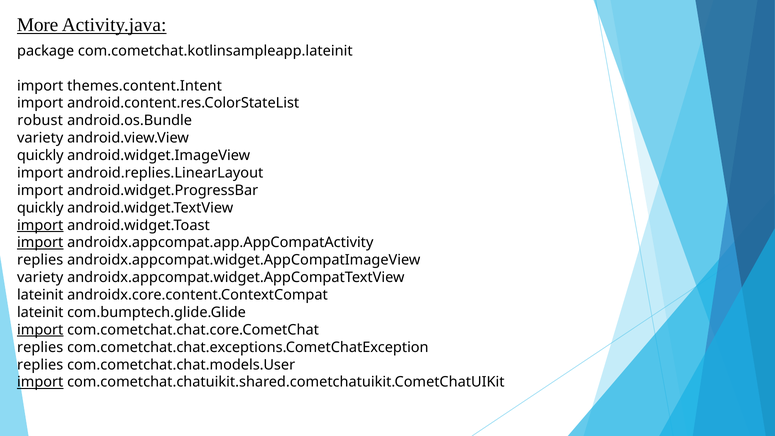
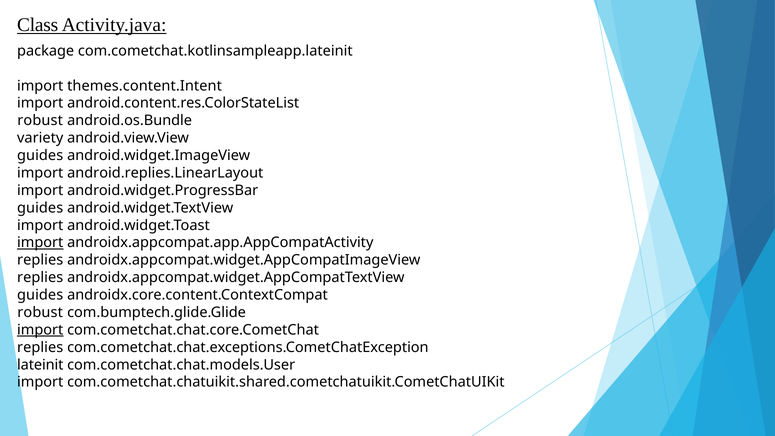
More: More -> Class
quickly at (40, 155): quickly -> guides
quickly at (40, 208): quickly -> guides
import at (40, 225) underline: present -> none
variety at (40, 278): variety -> replies
lateinit at (40, 295): lateinit -> guides
lateinit at (40, 312): lateinit -> robust
replies at (40, 365): replies -> lateinit
import at (40, 382) underline: present -> none
